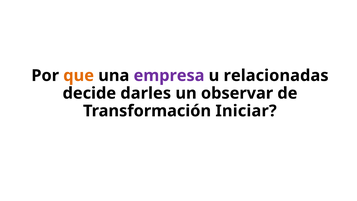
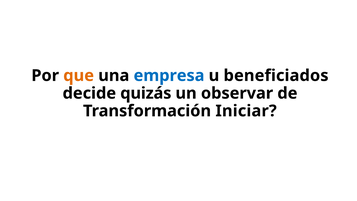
empresa colour: purple -> blue
relacionadas: relacionadas -> beneficiados
darles: darles -> quizás
